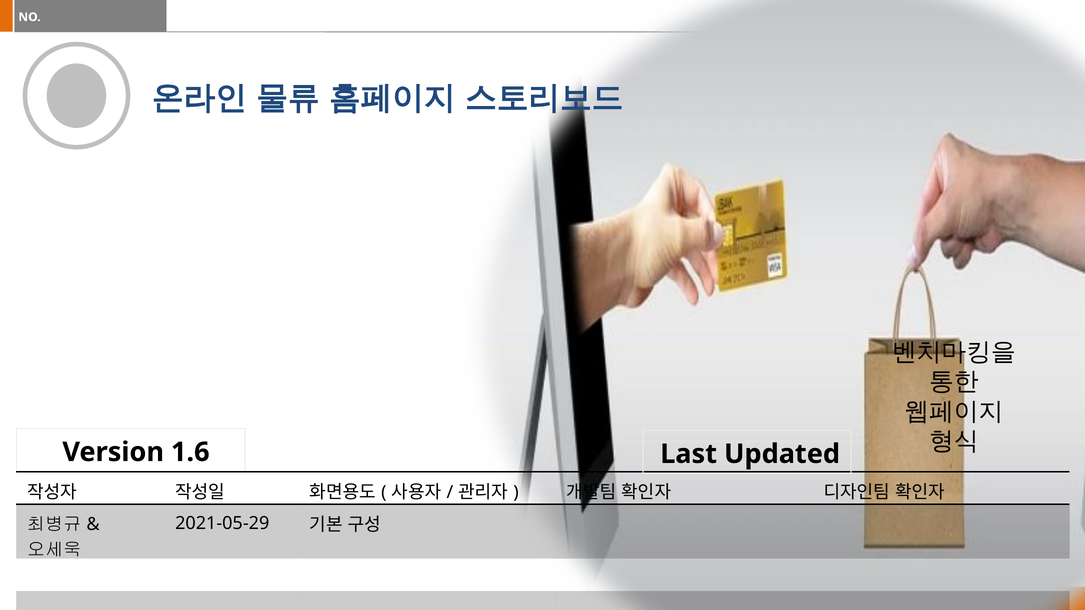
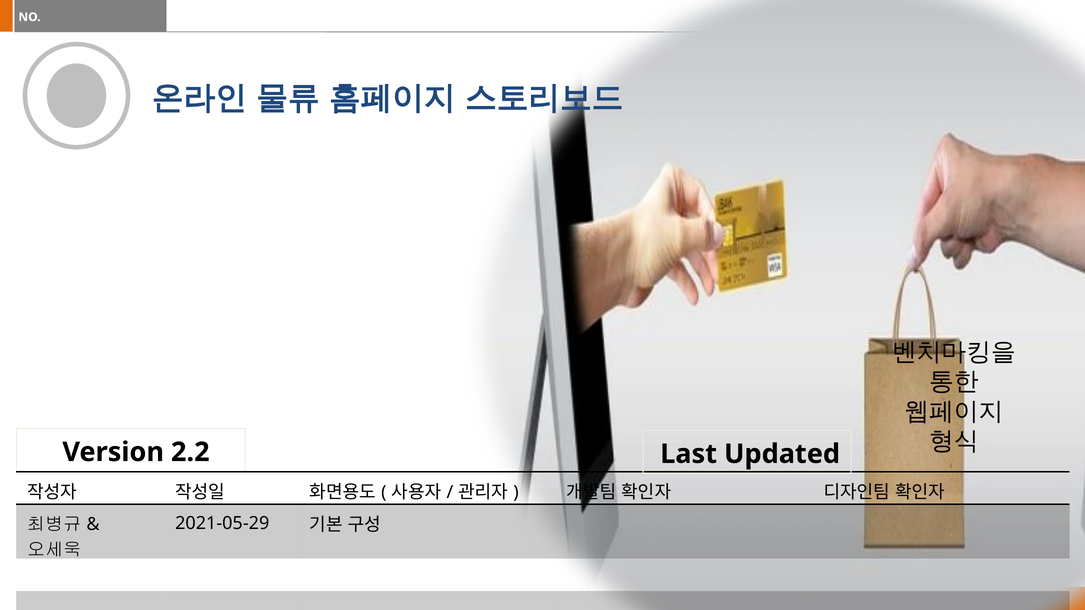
1.6: 1.6 -> 2.2
